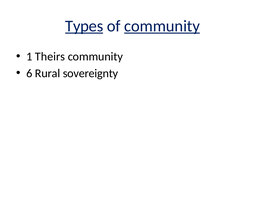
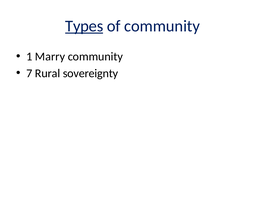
community at (162, 26) underline: present -> none
Theirs: Theirs -> Marry
6: 6 -> 7
